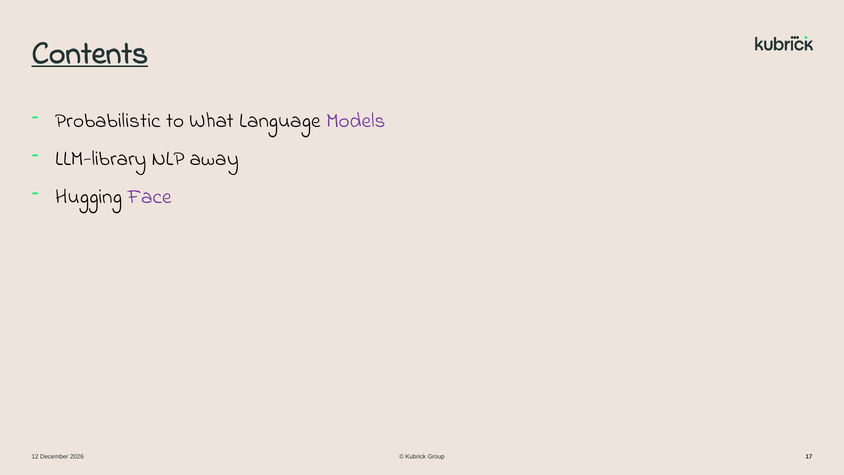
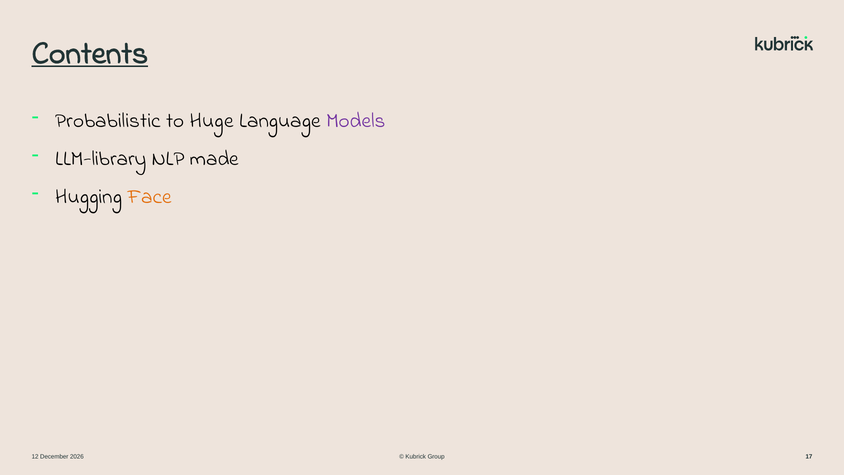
What: What -> Huge
away: away -> made
Face colour: purple -> orange
